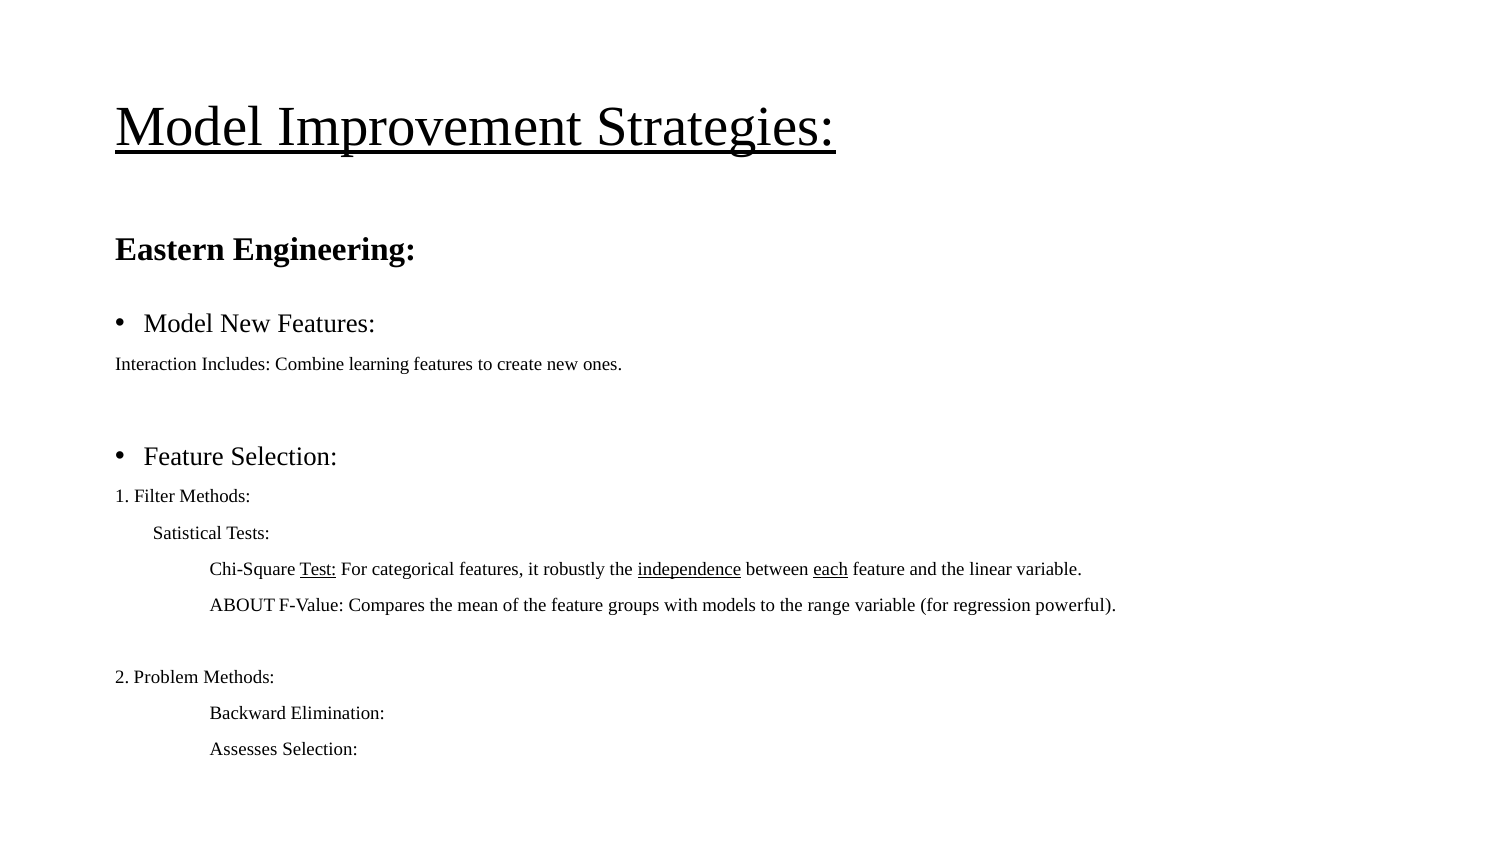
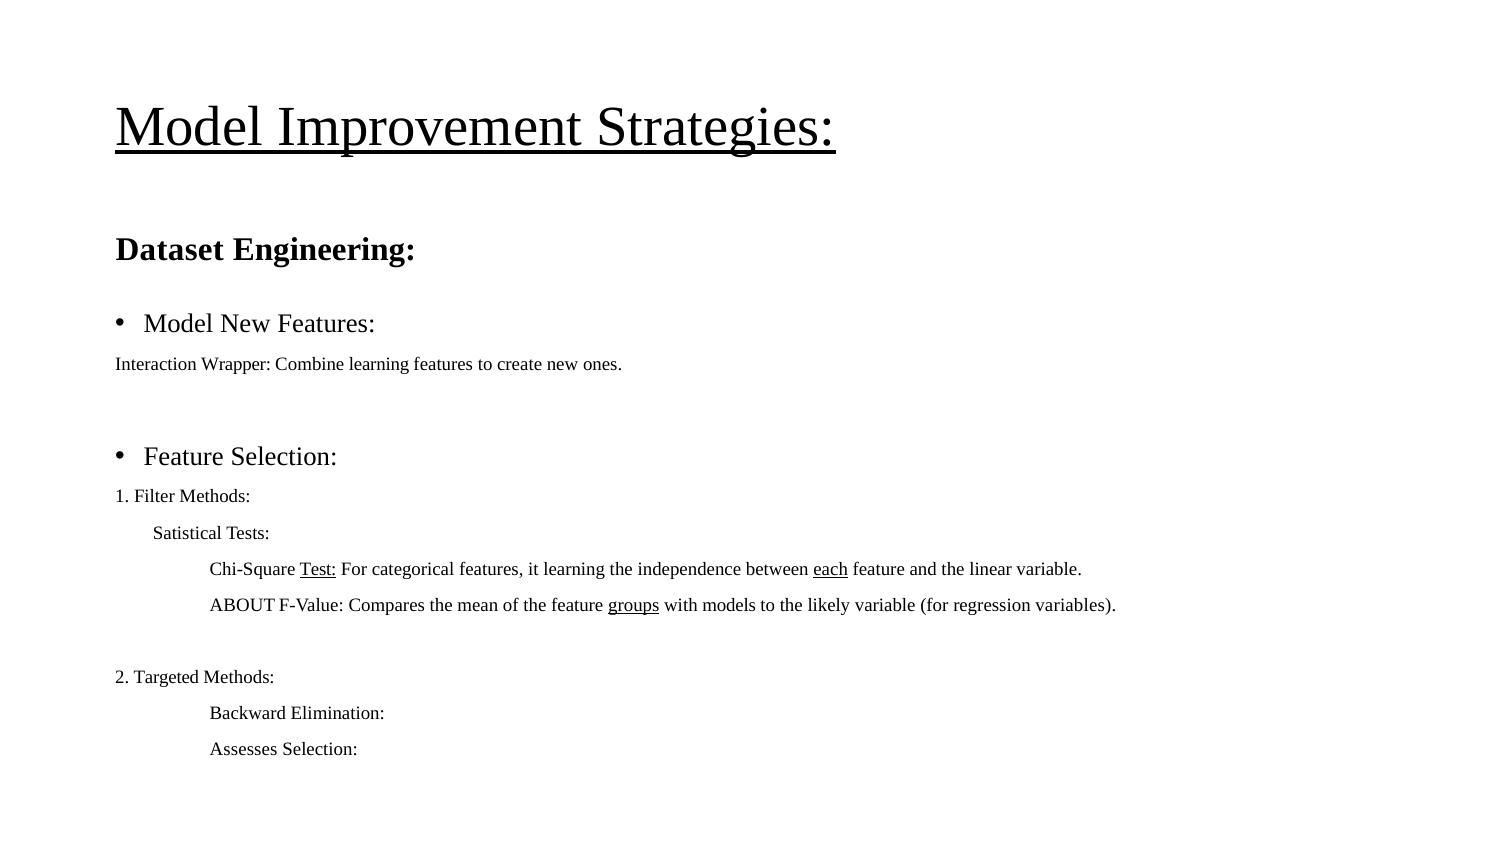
Eastern: Eastern -> Dataset
Includes: Includes -> Wrapper
it robustly: robustly -> learning
independence underline: present -> none
groups underline: none -> present
range: range -> likely
powerful: powerful -> variables
Problem: Problem -> Targeted
